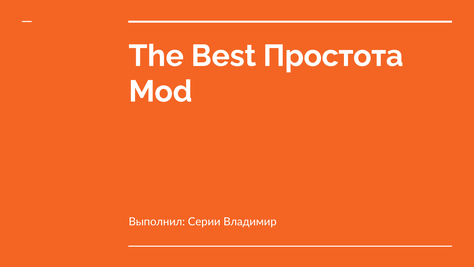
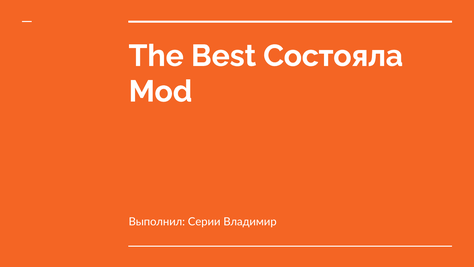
Простота: Простота -> Состояла
